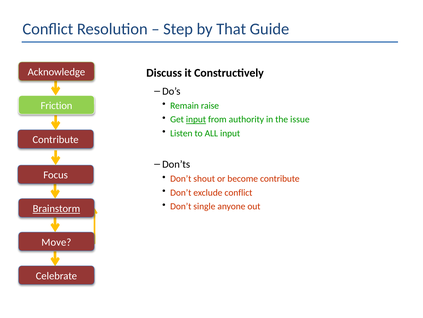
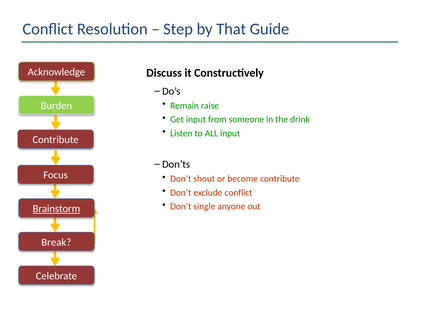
Friction: Friction -> Burden
input at (196, 119) underline: present -> none
authority: authority -> someone
issue: issue -> drink
Move: Move -> Break
